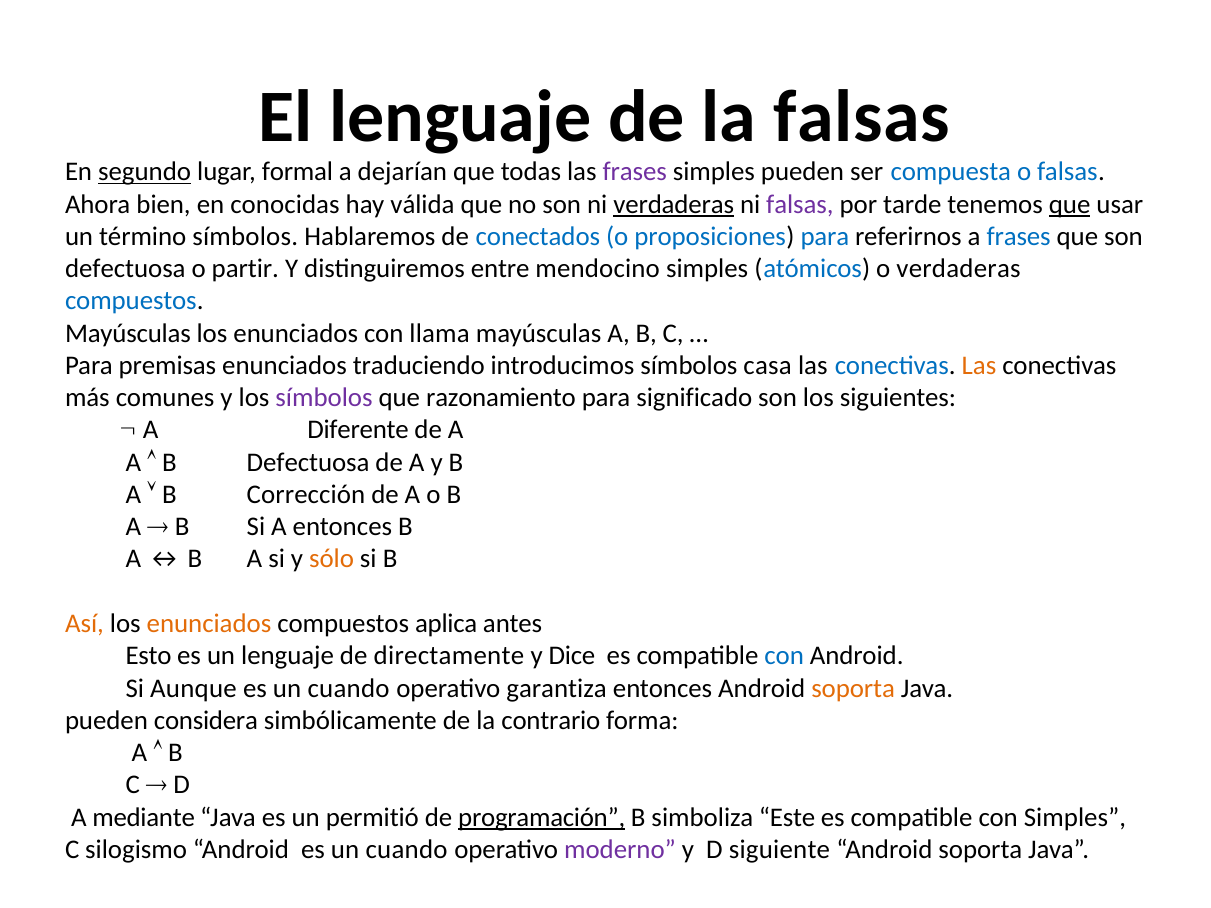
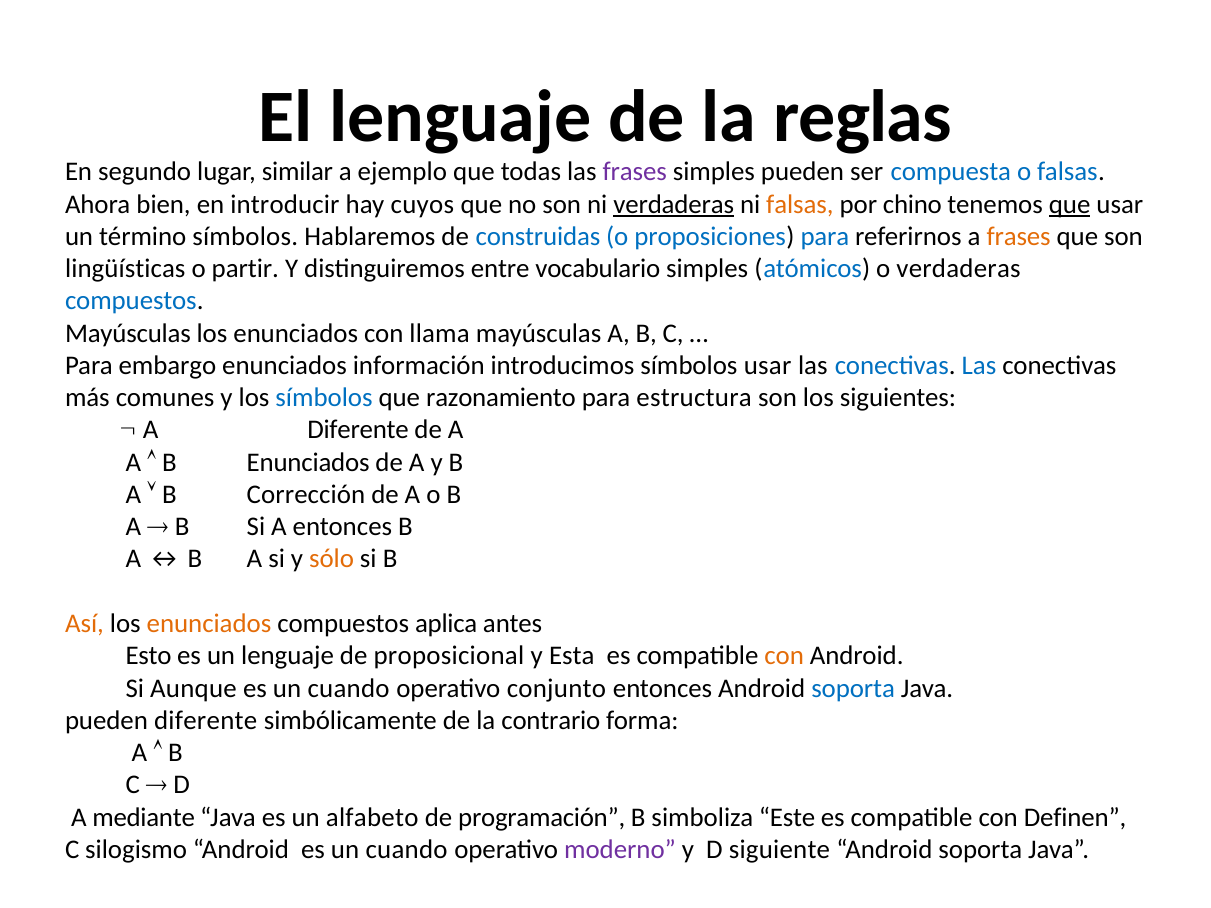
la falsas: falsas -> reglas
segundo underline: present -> none
formal: formal -> similar
dejarían: dejarían -> ejemplo
conocidas: conocidas -> introducir
válida: válida -> cuyos
falsas at (800, 204) colour: purple -> orange
tarde: tarde -> chino
conectados: conectados -> construidas
frases at (1019, 236) colour: blue -> orange
defectuosa at (125, 269): defectuosa -> lingüísticas
mendocino: mendocino -> vocabulario
premisas: premisas -> embargo
traduciendo: traduciendo -> información
símbolos casa: casa -> usar
Las at (979, 366) colour: orange -> blue
símbolos at (324, 398) colour: purple -> blue
significado: significado -> estructura
B Defectuosa: Defectuosa -> Enunciados
directamente: directamente -> proposicional
Dice: Dice -> Esta
con at (784, 656) colour: blue -> orange
garantiza: garantiza -> conjunto
soporta at (853, 688) colour: orange -> blue
pueden considera: considera -> diferente
permitió: permitió -> alfabeto
programación underline: present -> none
con Simples: Simples -> Definen
